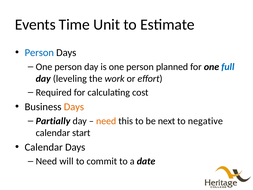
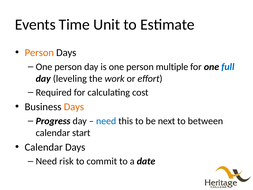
Person at (39, 53) colour: blue -> orange
planned: planned -> multiple
Partially: Partially -> Progress
need at (106, 121) colour: orange -> blue
negative: negative -> between
will: will -> risk
